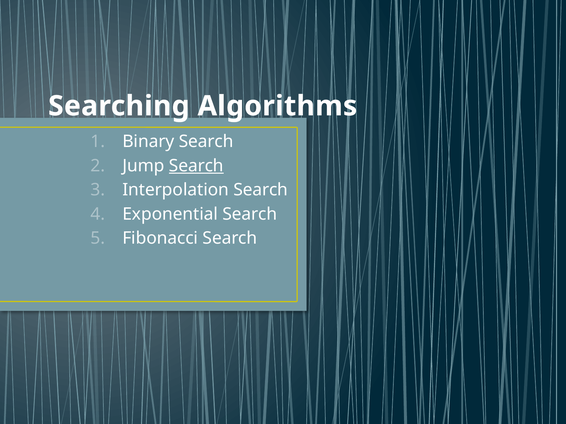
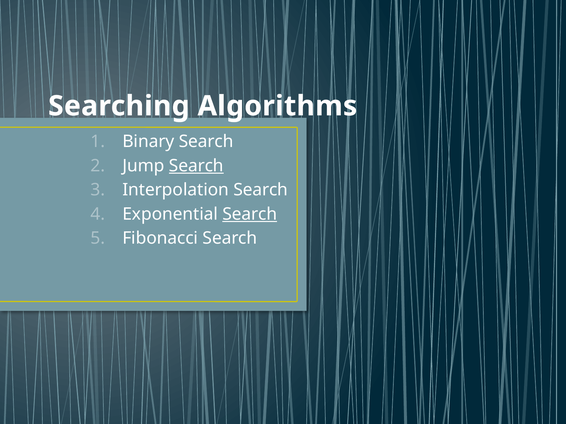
Search at (250, 214) underline: none -> present
